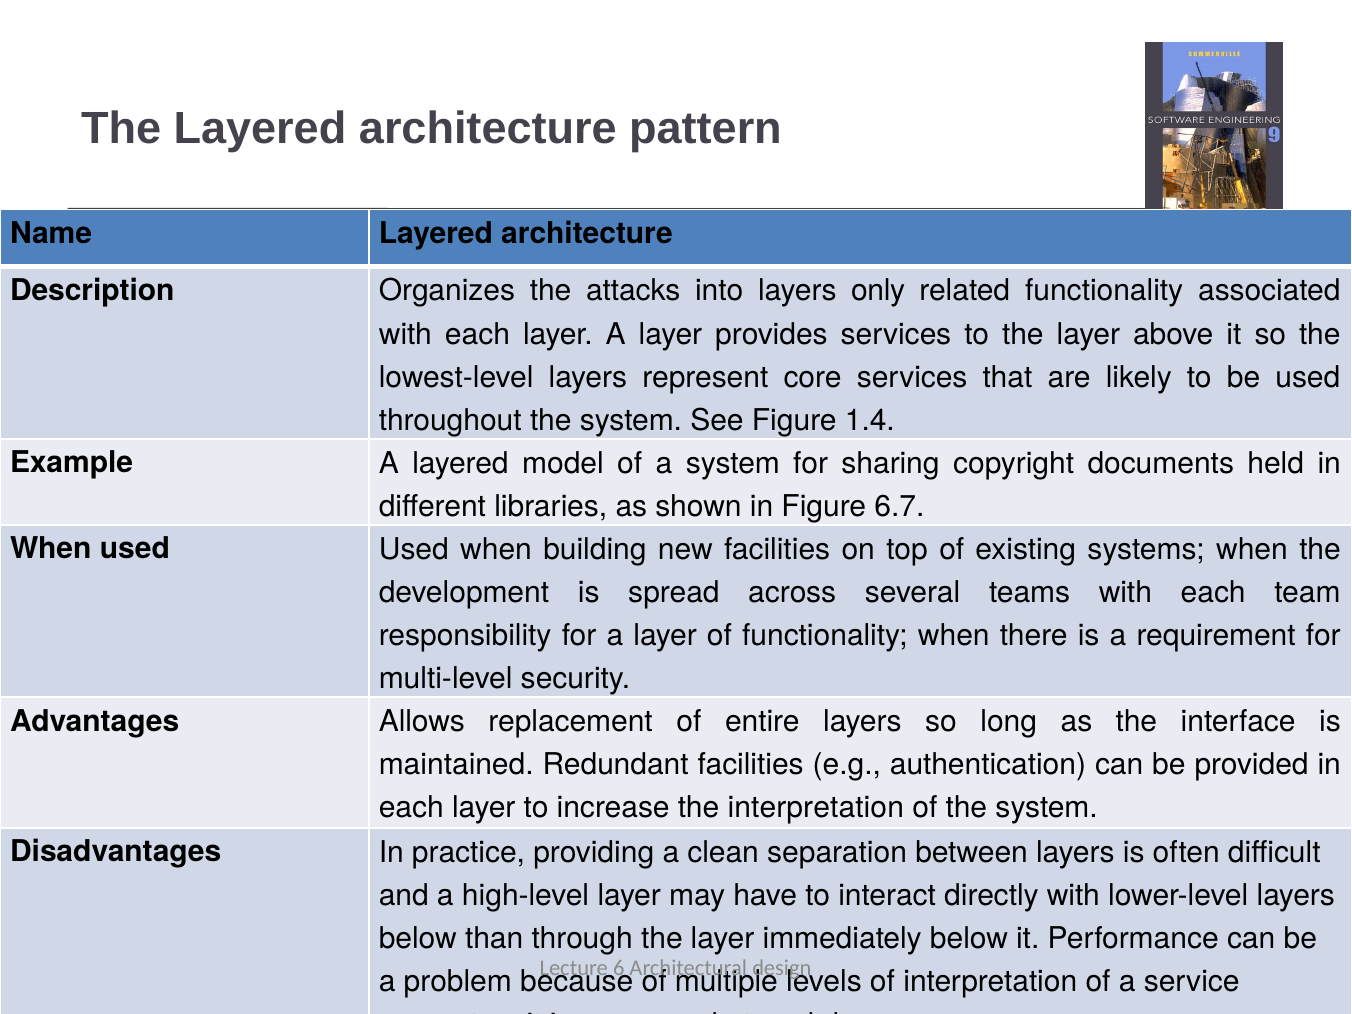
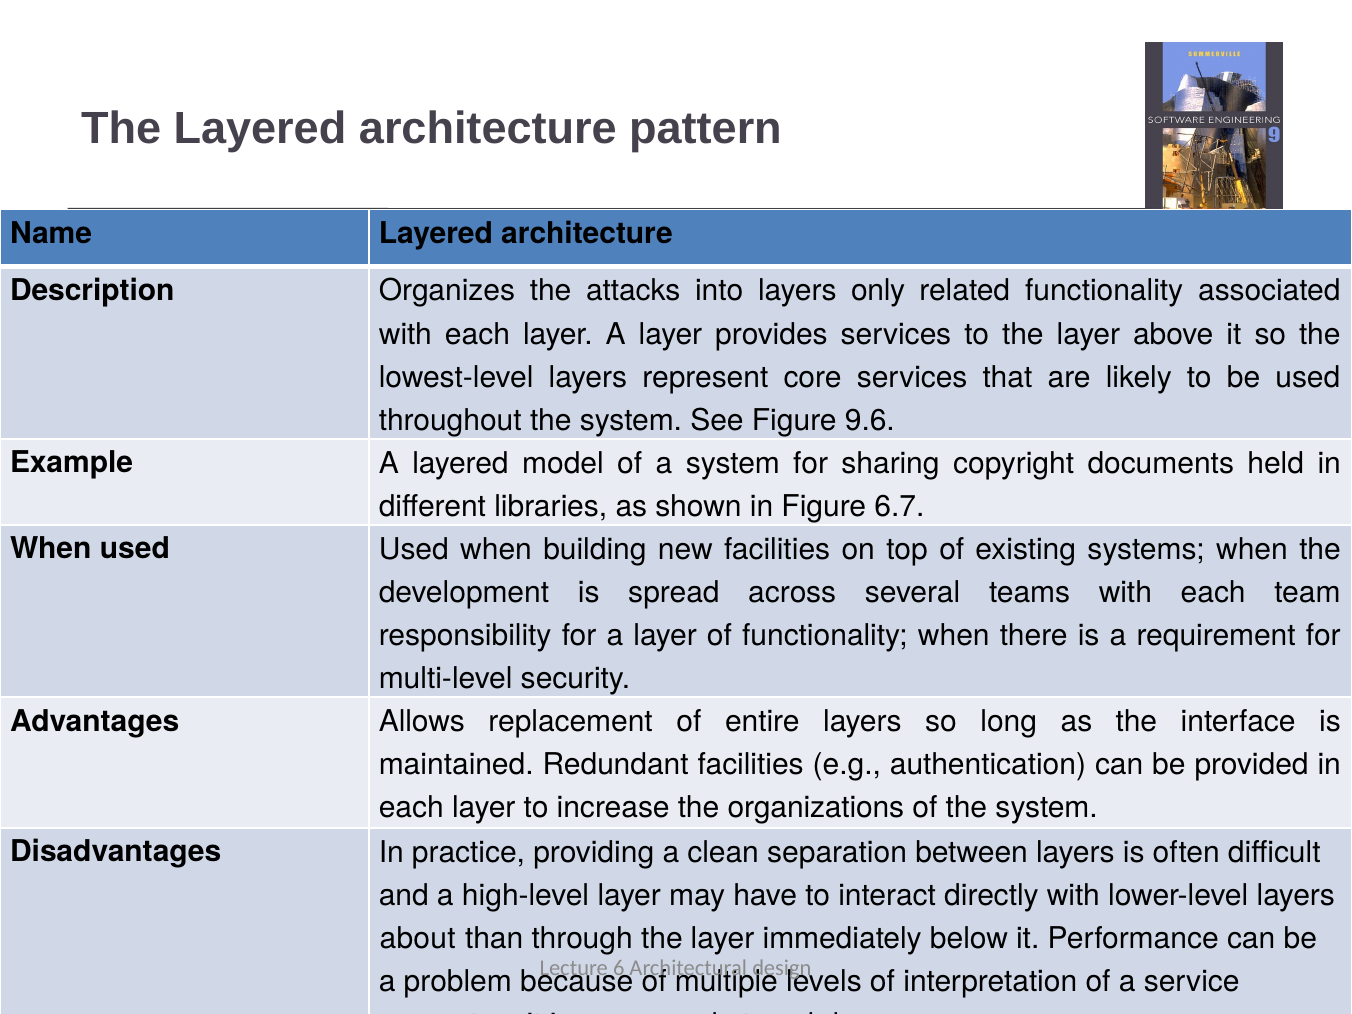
1.4: 1.4 -> 9.6
the interpretation: interpretation -> organizations
below at (418, 939): below -> about
